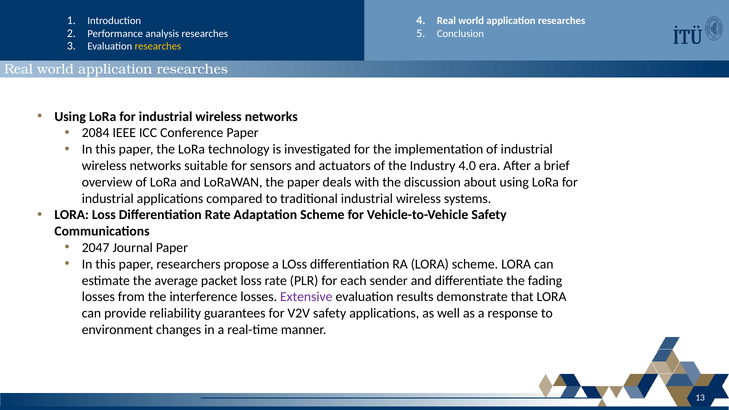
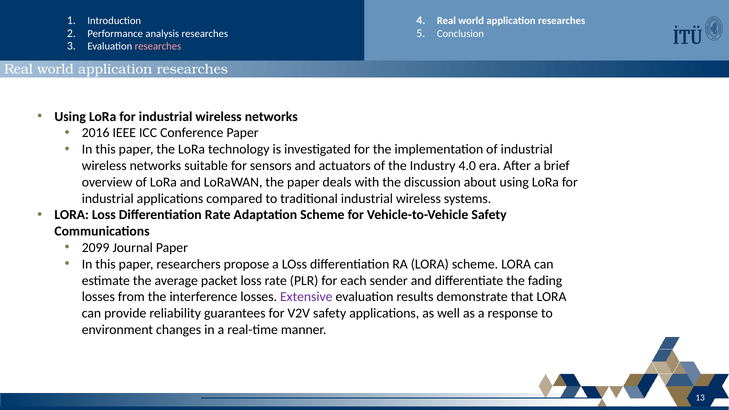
researches at (158, 46) colour: yellow -> pink
2084: 2084 -> 2016
2047: 2047 -> 2099
